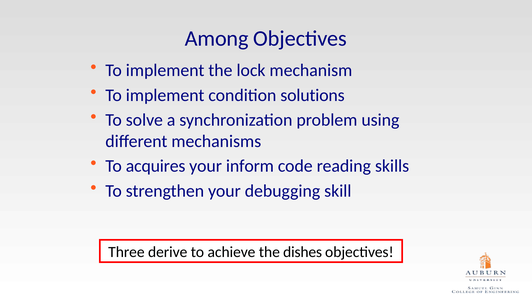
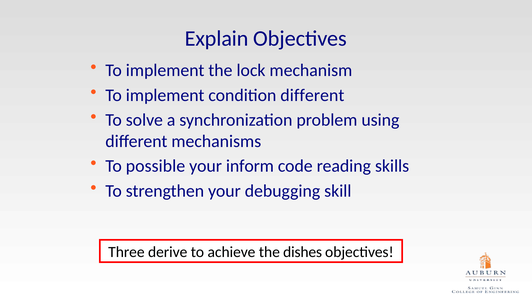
Among: Among -> Explain
condition solutions: solutions -> different
acquires: acquires -> possible
